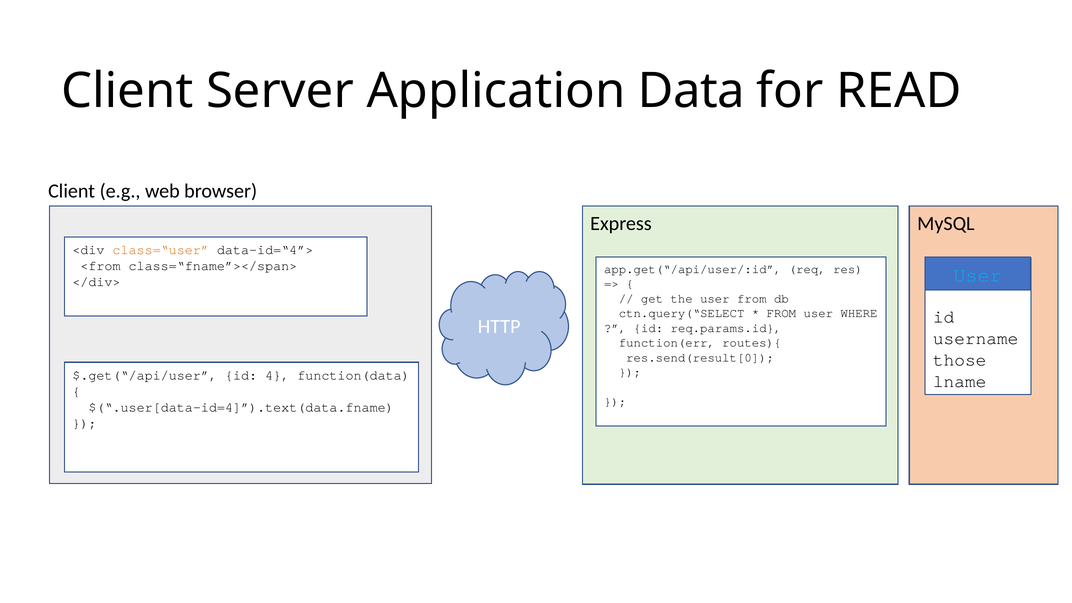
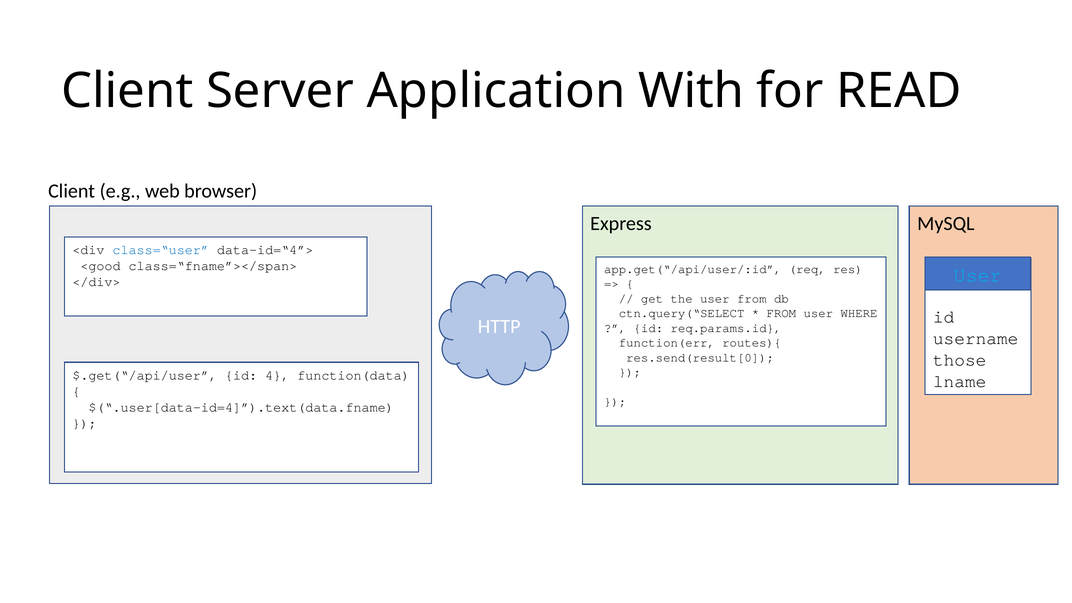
Data: Data -> With
class=“user colour: orange -> blue
<from: <from -> <good
